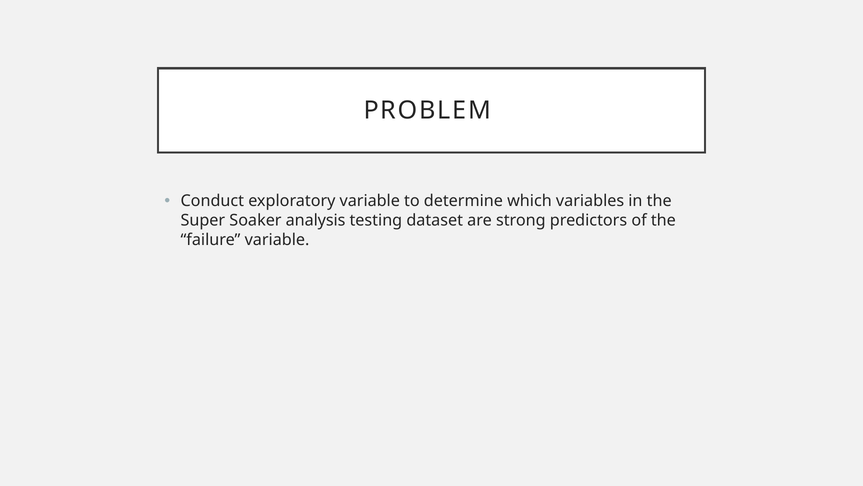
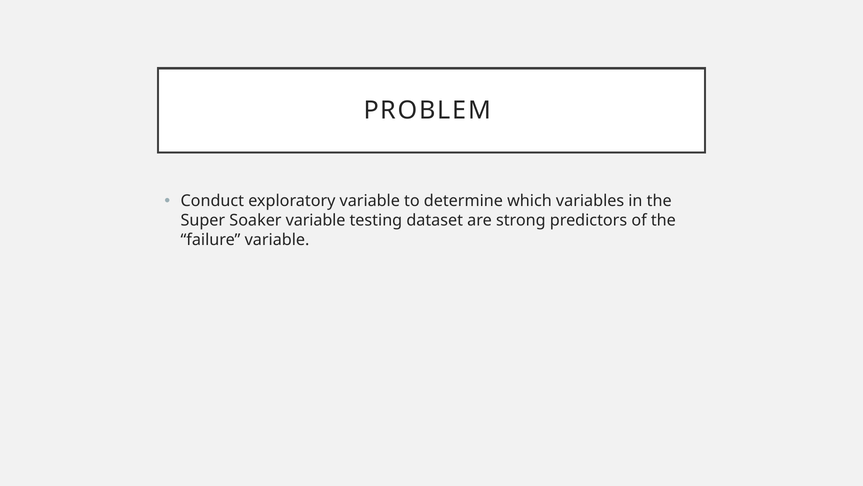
Soaker analysis: analysis -> variable
